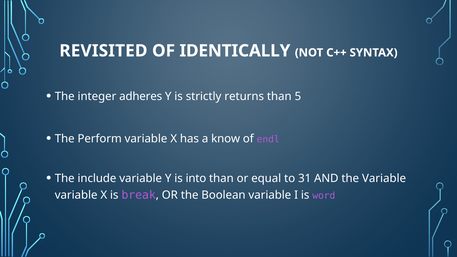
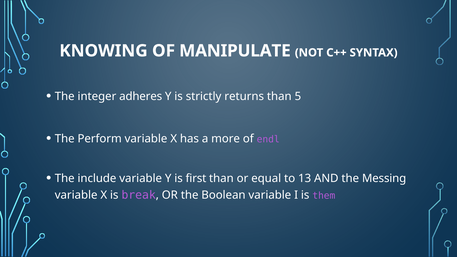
REVISITED: REVISITED -> KNOWING
IDENTICALLY: IDENTICALLY -> MANIPULATE
know: know -> more
into: into -> first
31: 31 -> 13
the Variable: Variable -> Messing
word: word -> them
